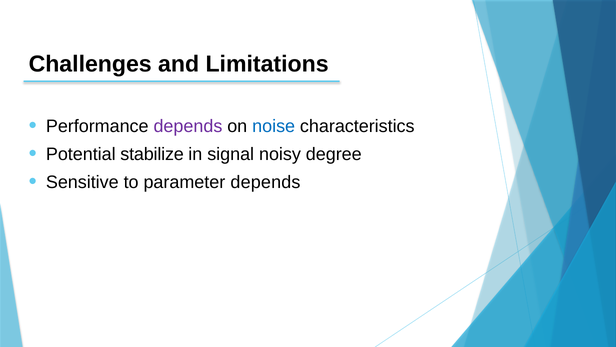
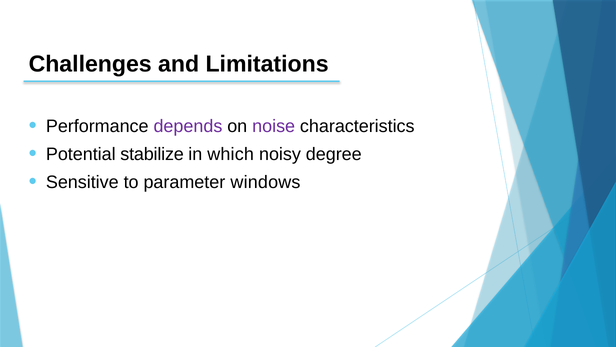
noise colour: blue -> purple
signal: signal -> which
parameter depends: depends -> windows
